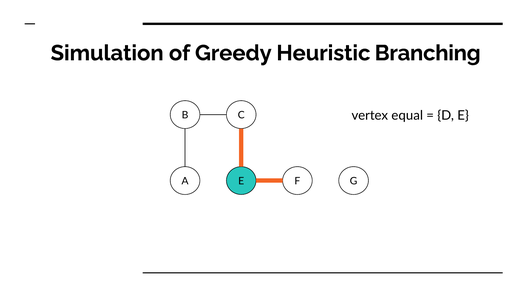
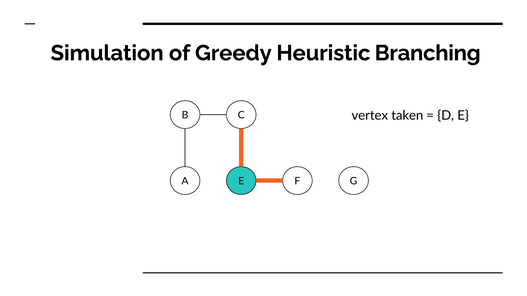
equal: equal -> taken
